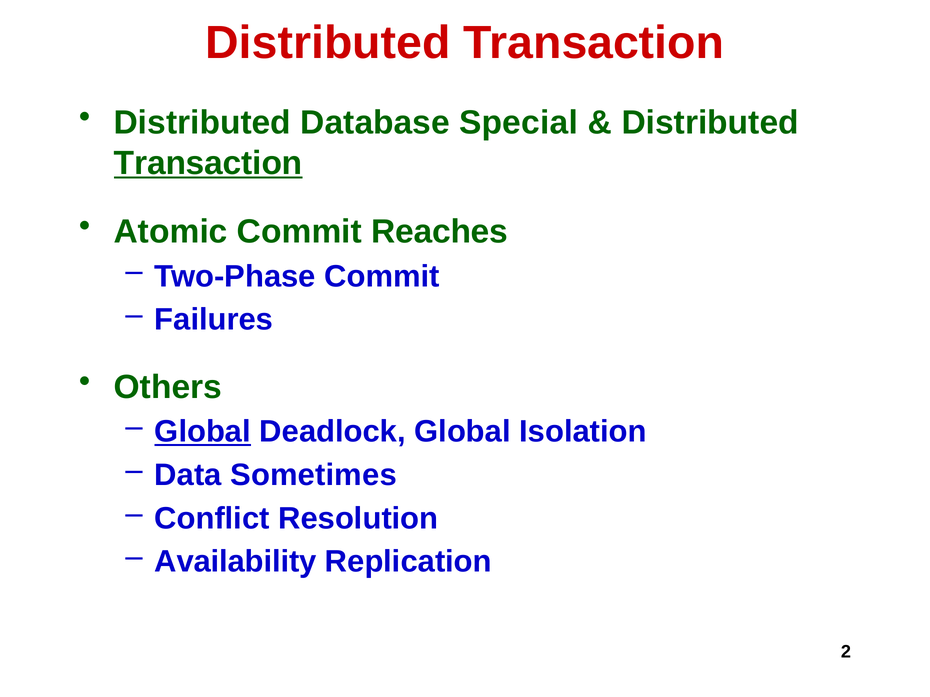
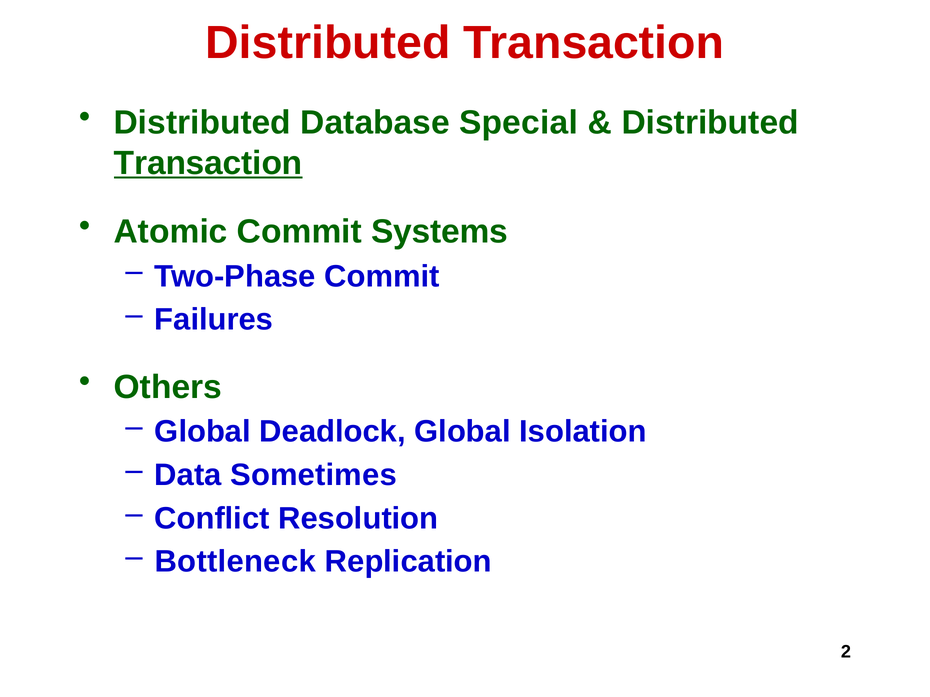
Reaches: Reaches -> Systems
Global at (203, 432) underline: present -> none
Availability: Availability -> Bottleneck
